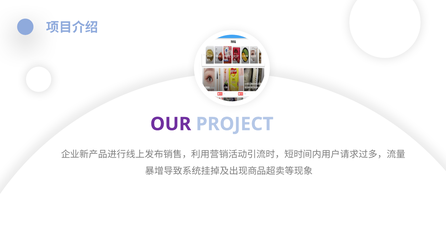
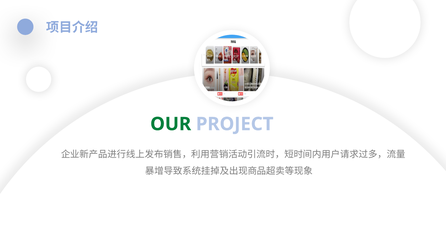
OUR colour: purple -> green
